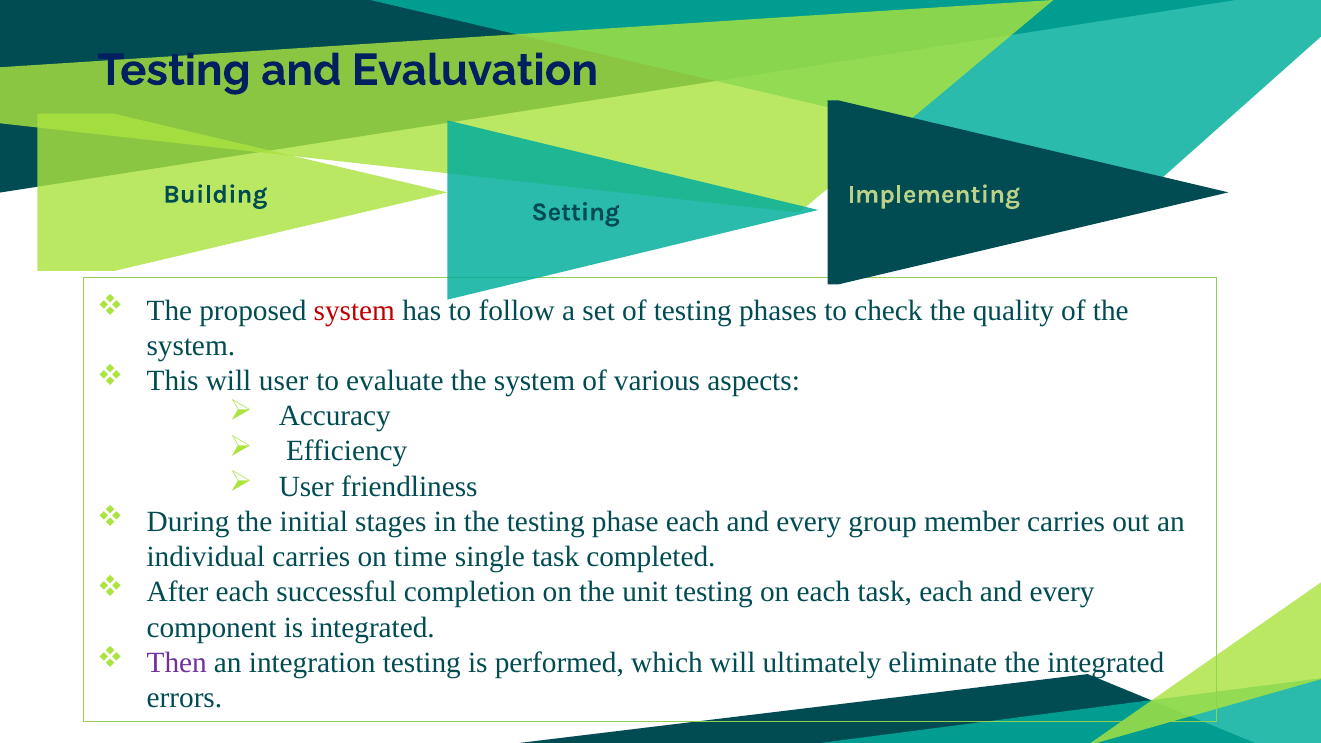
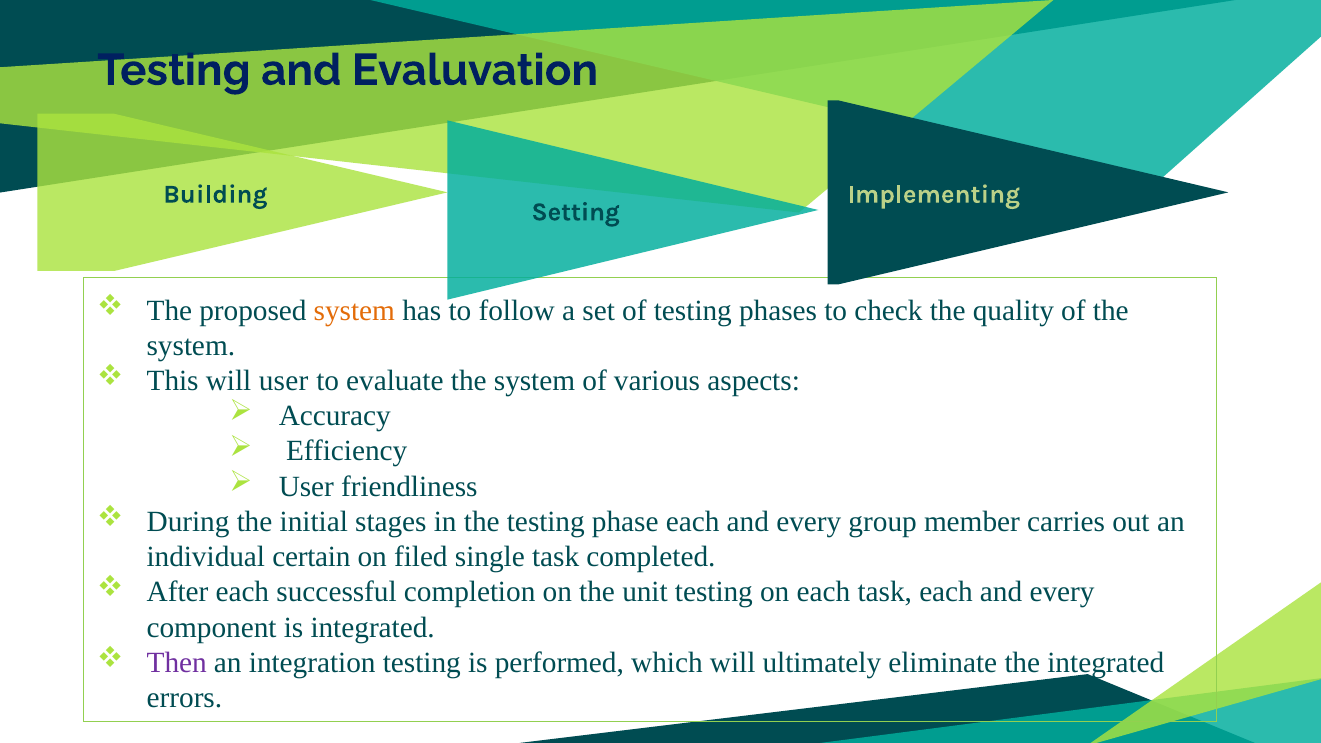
system at (354, 311) colour: red -> orange
individual carries: carries -> certain
time: time -> filed
